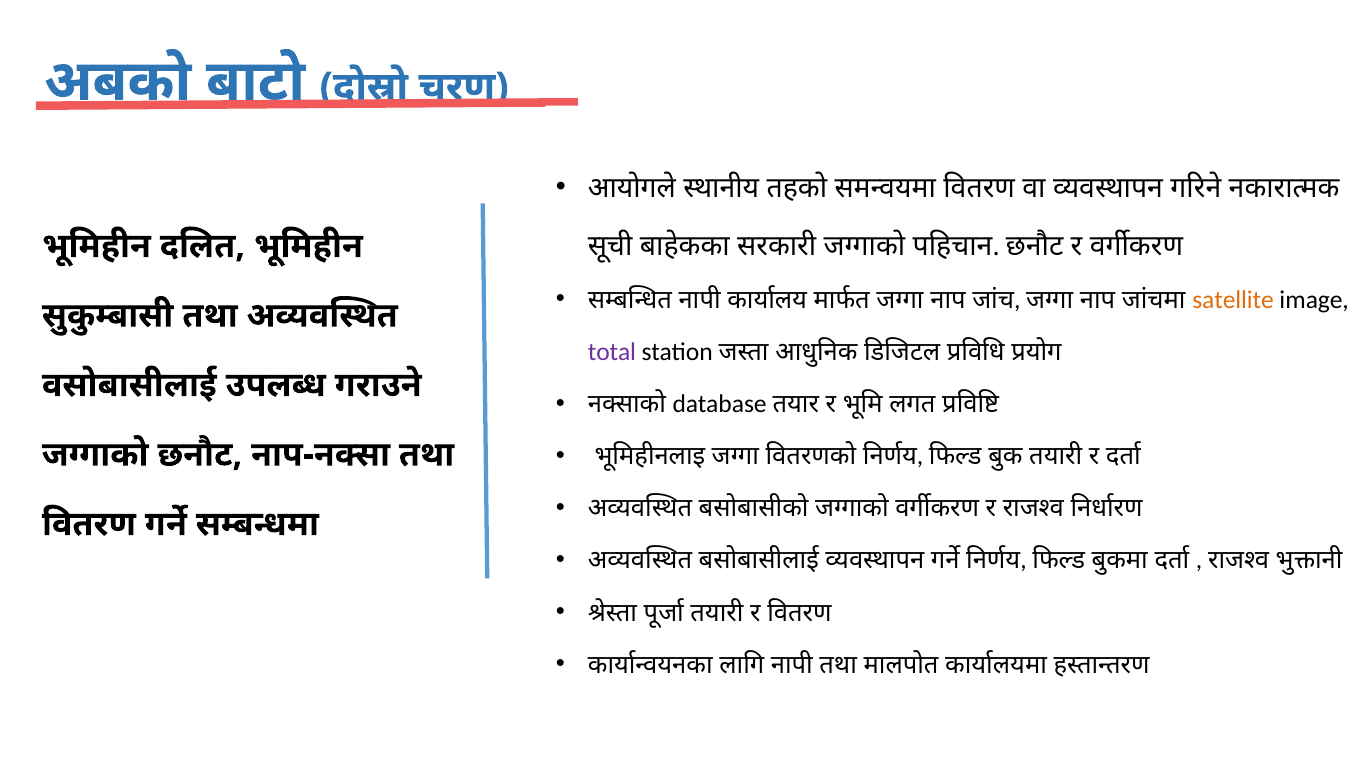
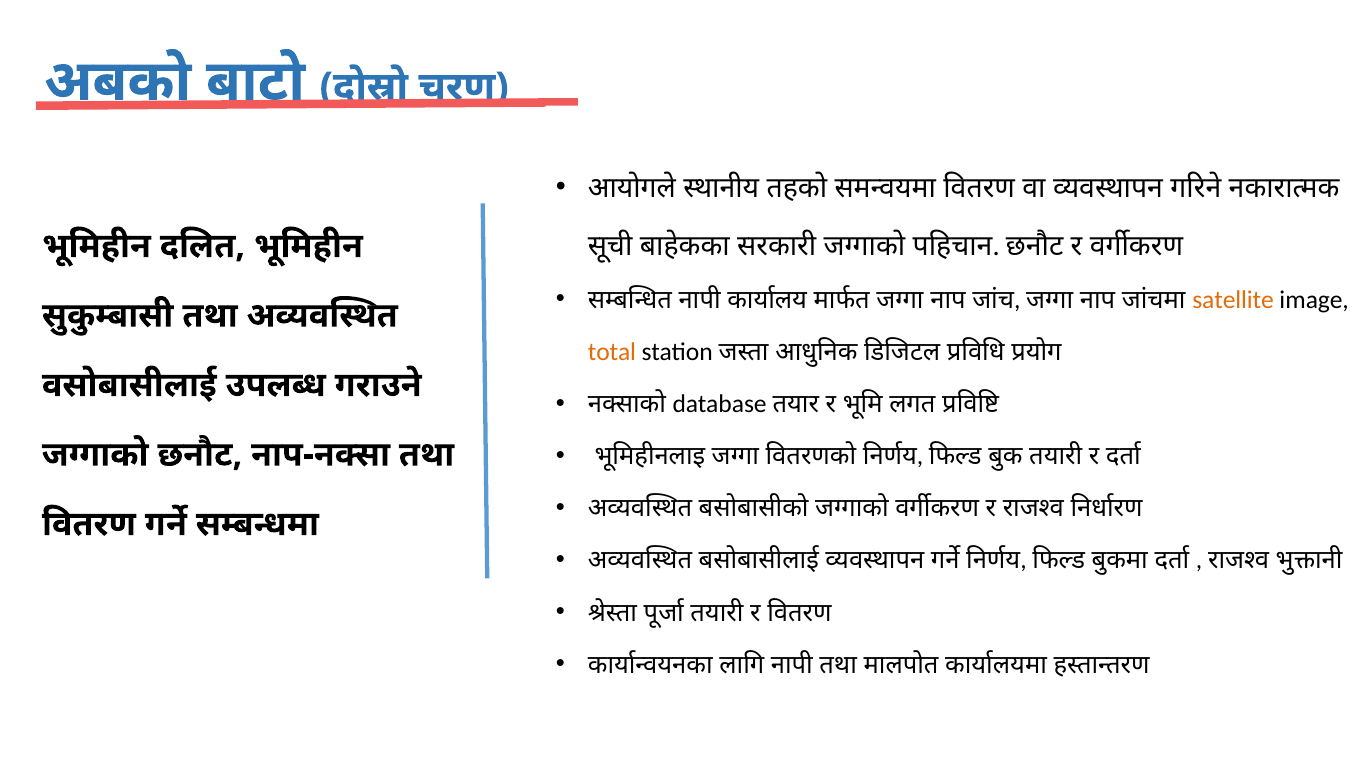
total colour: purple -> orange
